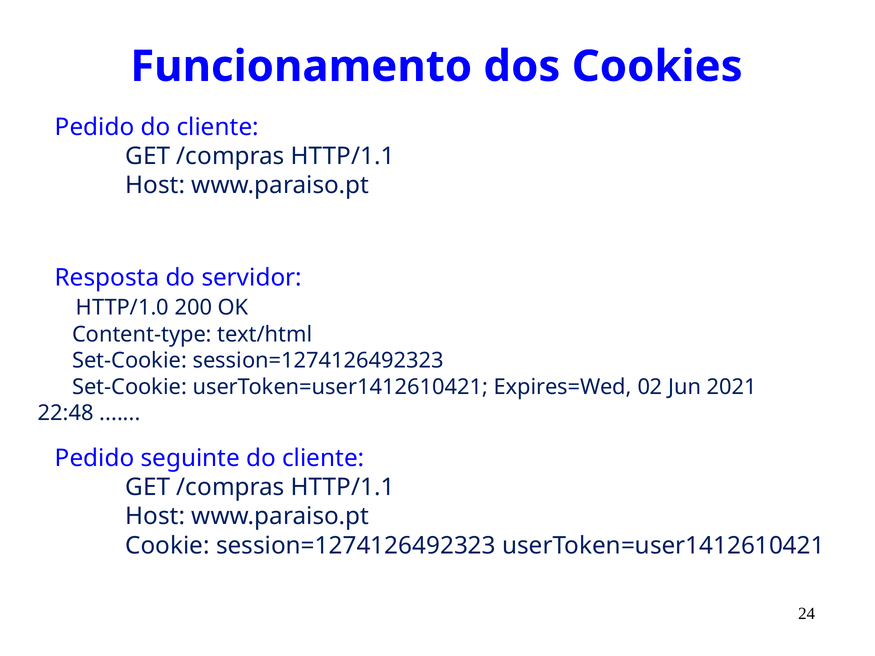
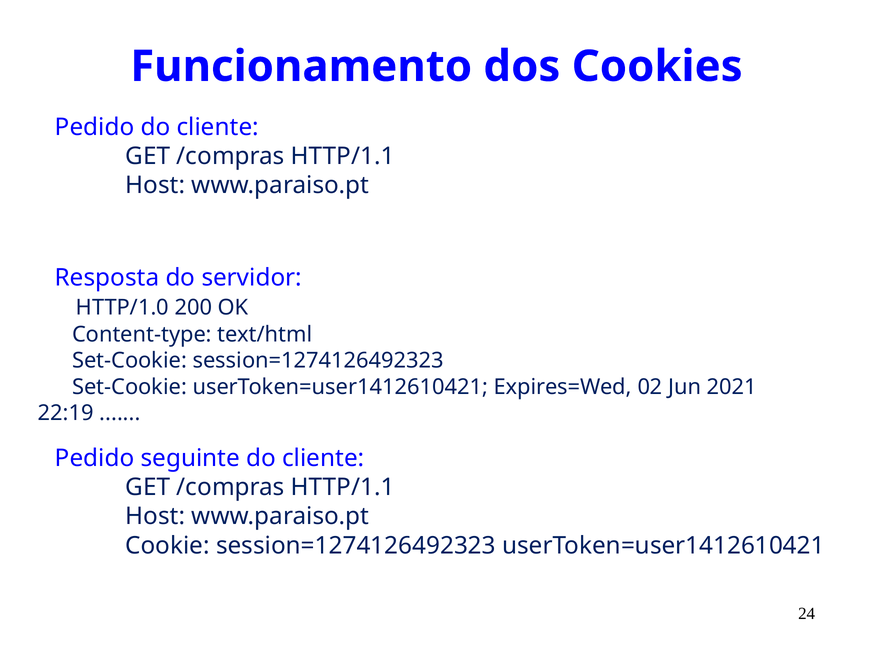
22:48: 22:48 -> 22:19
